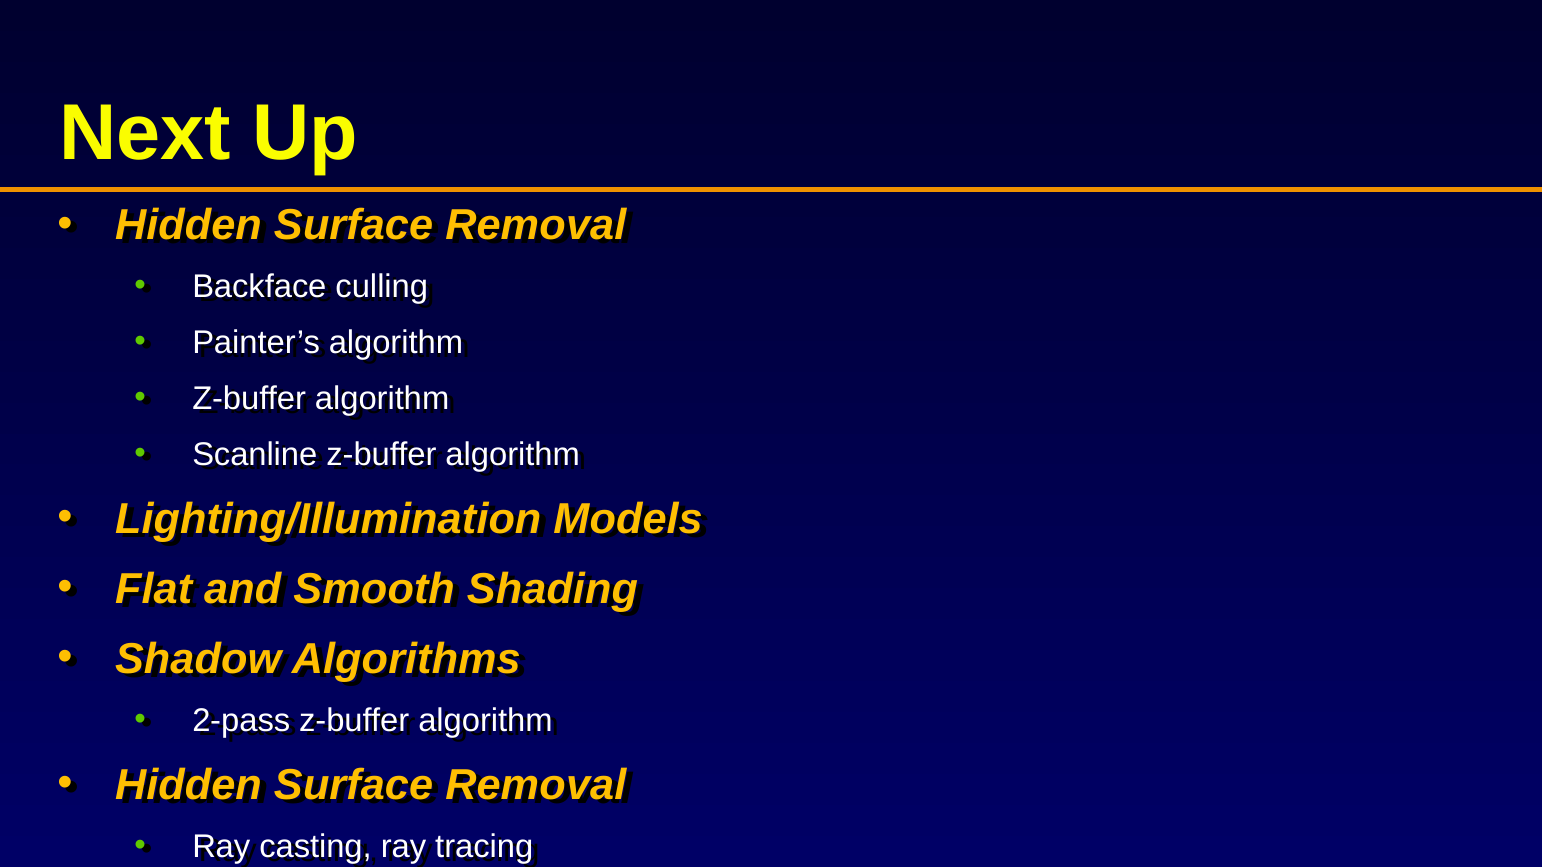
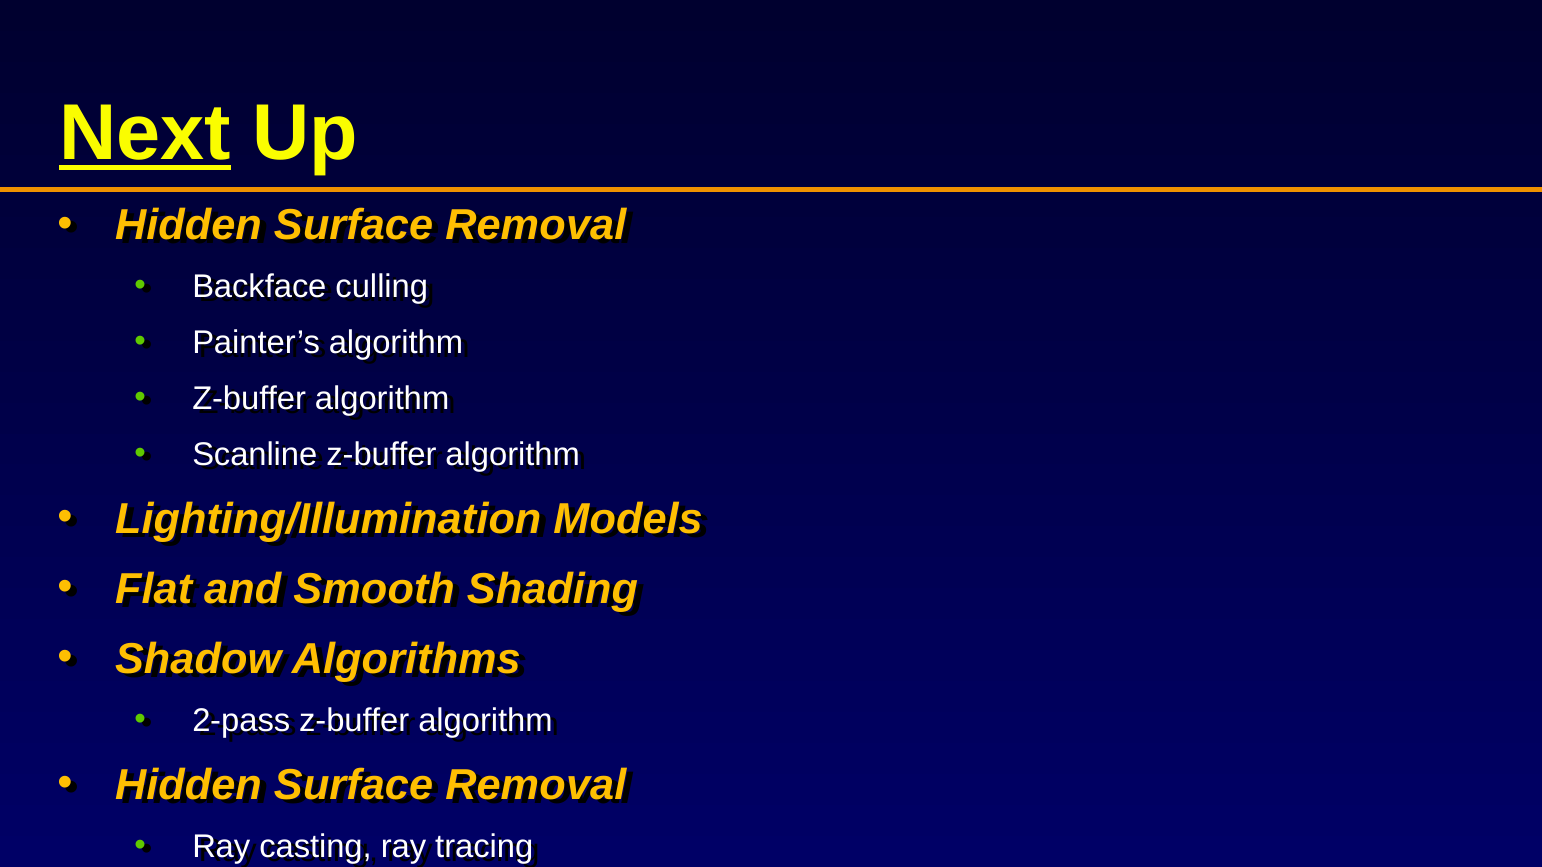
Next underline: none -> present
